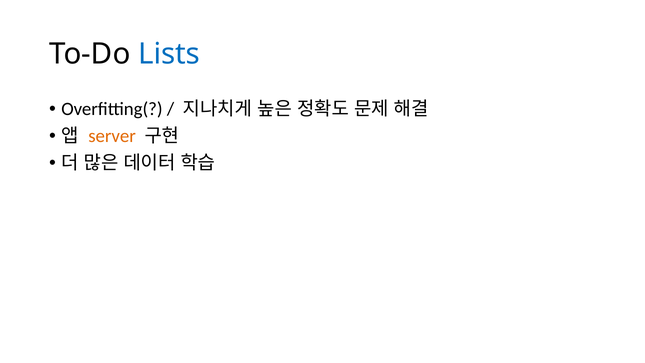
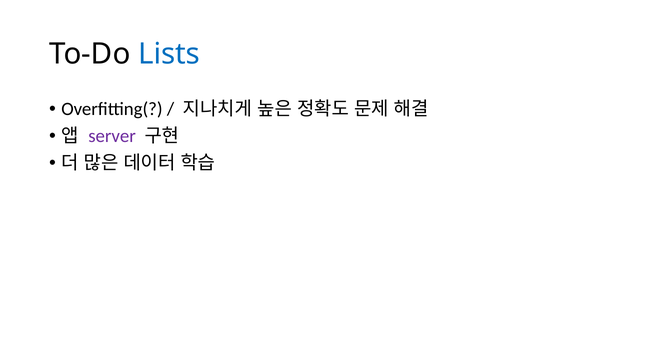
server colour: orange -> purple
